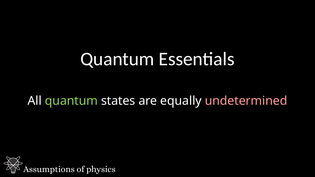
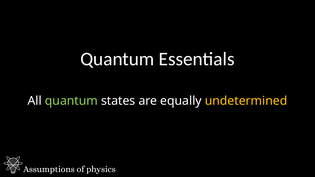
undetermined colour: pink -> yellow
